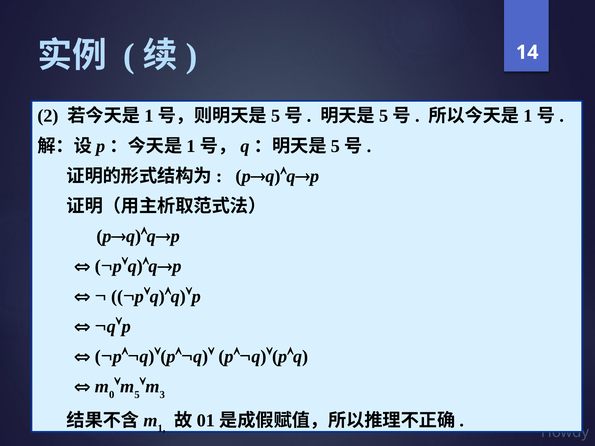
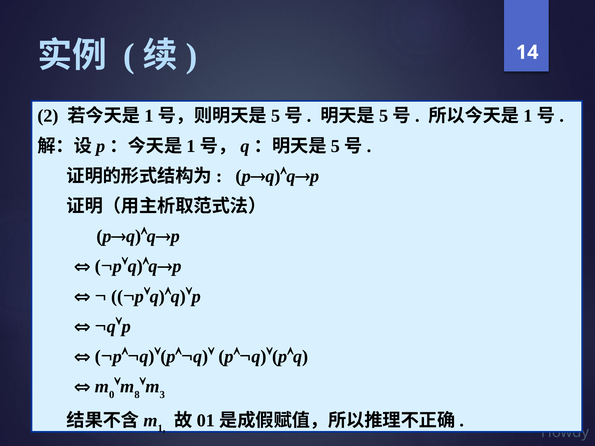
5: 5 -> 8
